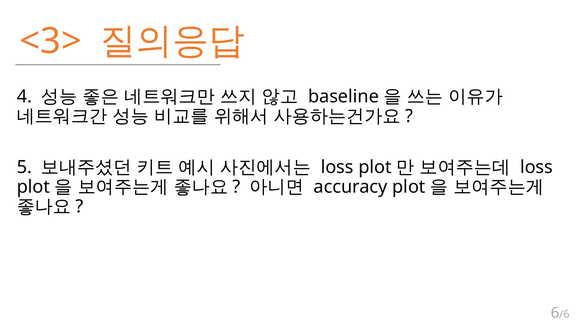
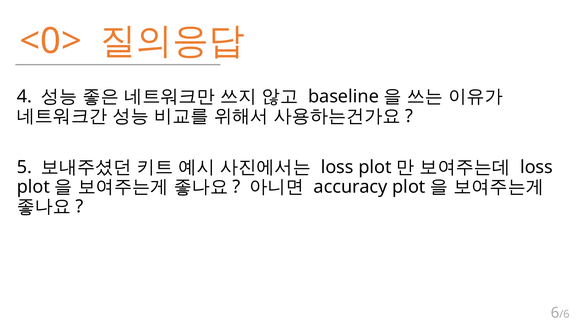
<3>: <3> -> <0>
